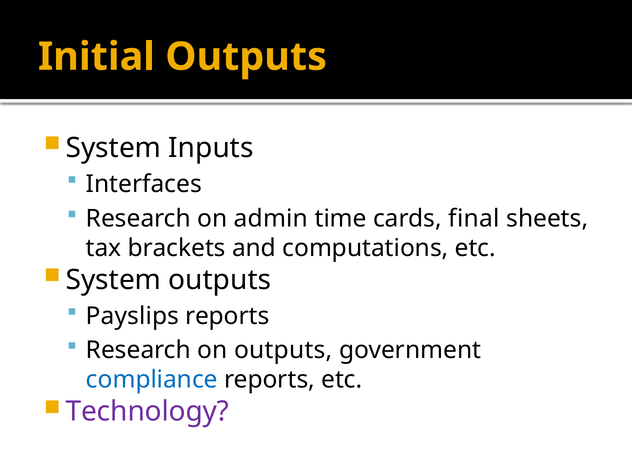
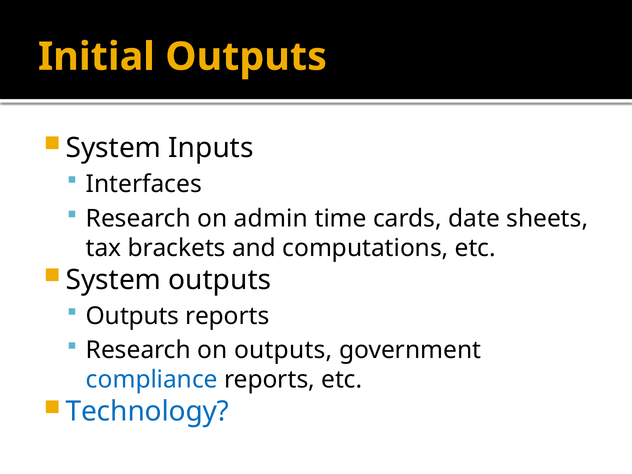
final: final -> date
Payslips at (132, 316): Payslips -> Outputs
Technology colour: purple -> blue
